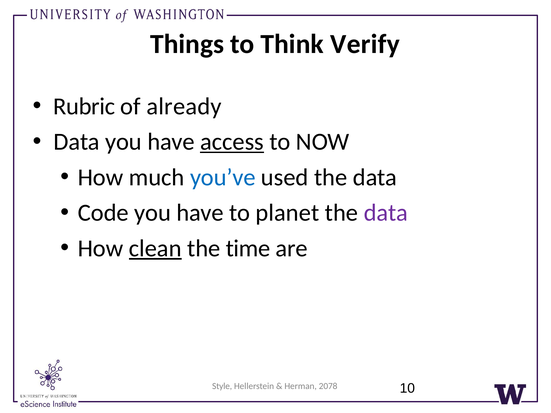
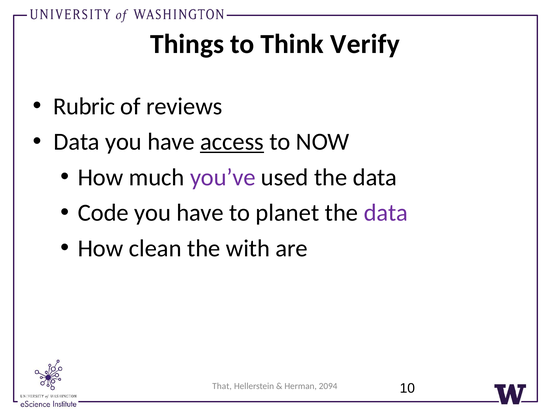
already: already -> reviews
you’ve colour: blue -> purple
clean underline: present -> none
time: time -> with
Style: Style -> That
2078: 2078 -> 2094
